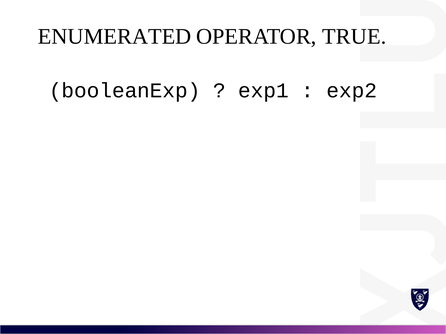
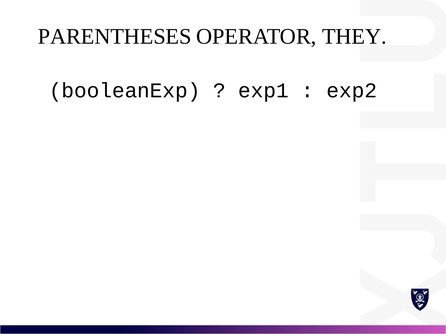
ENUMERATED: ENUMERATED -> PARENTHESES
TRUE: TRUE -> THEY
